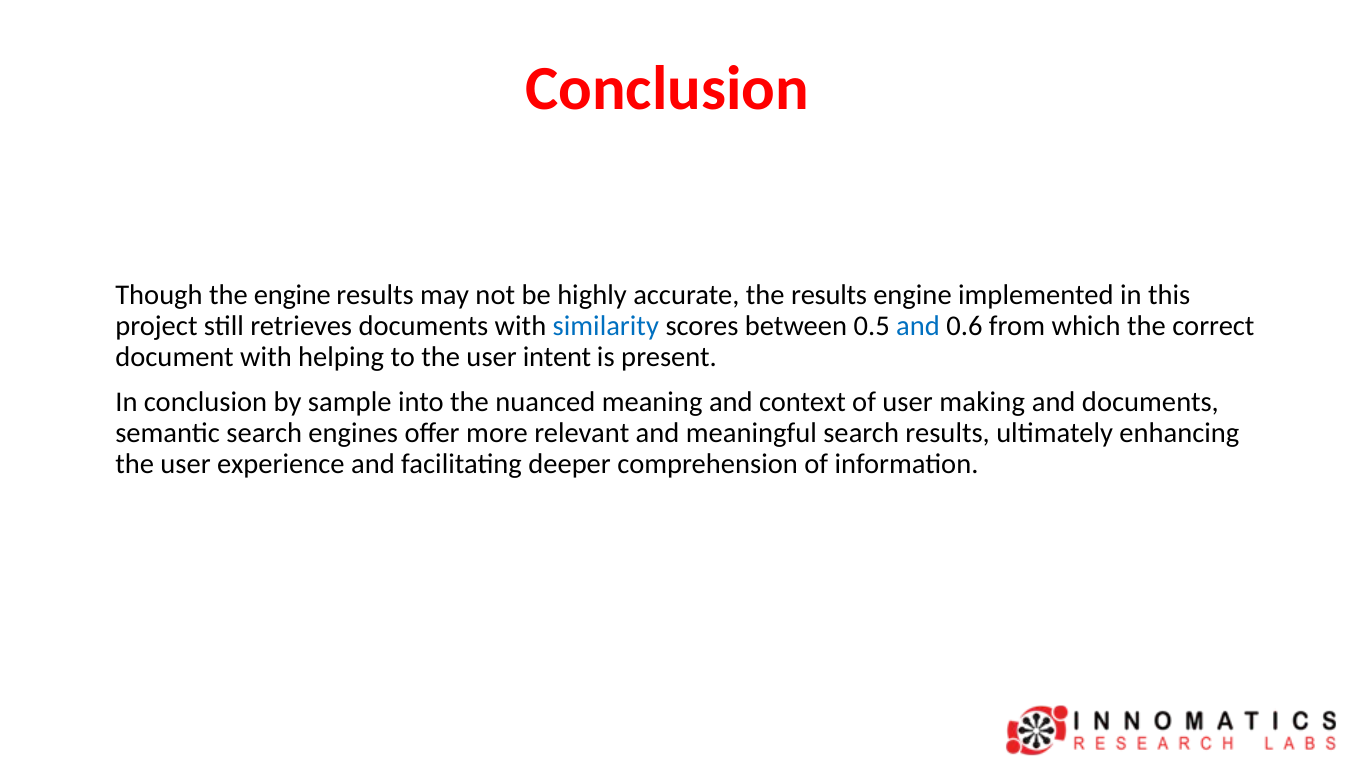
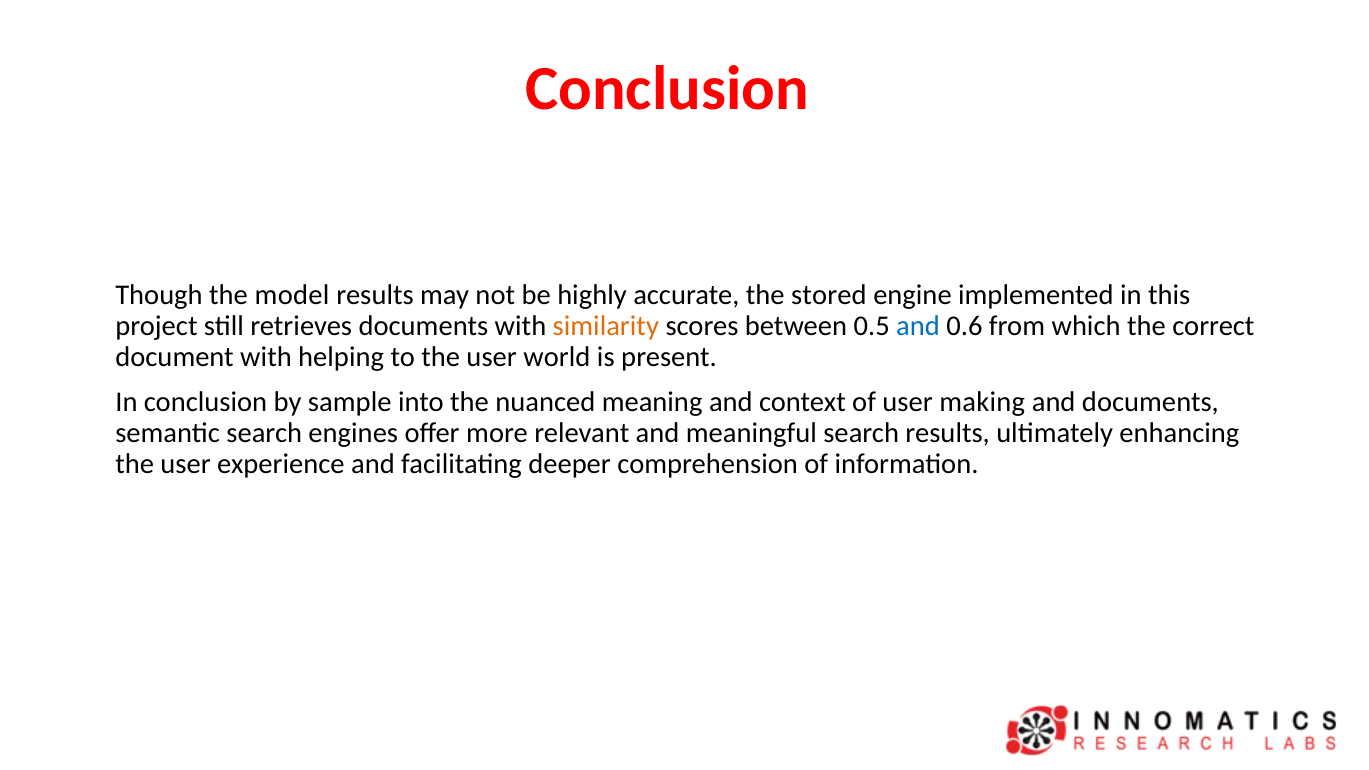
the engine: engine -> model
the results: results -> stored
similarity colour: blue -> orange
intent: intent -> world
